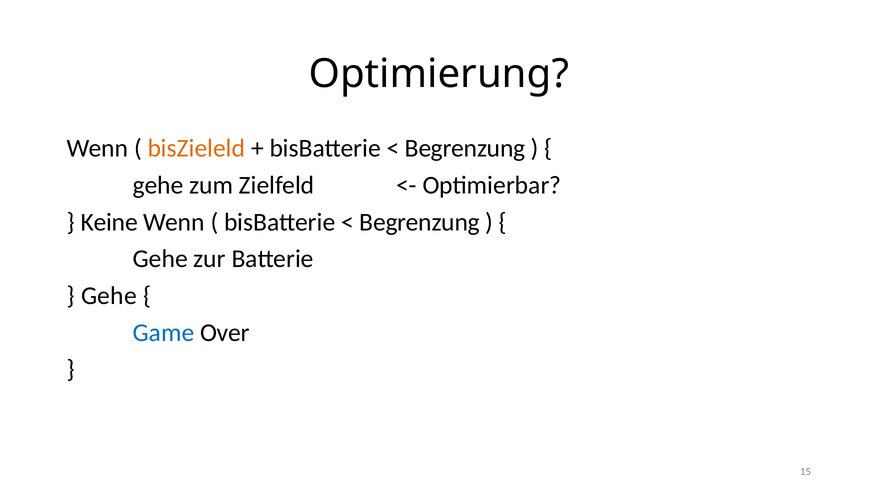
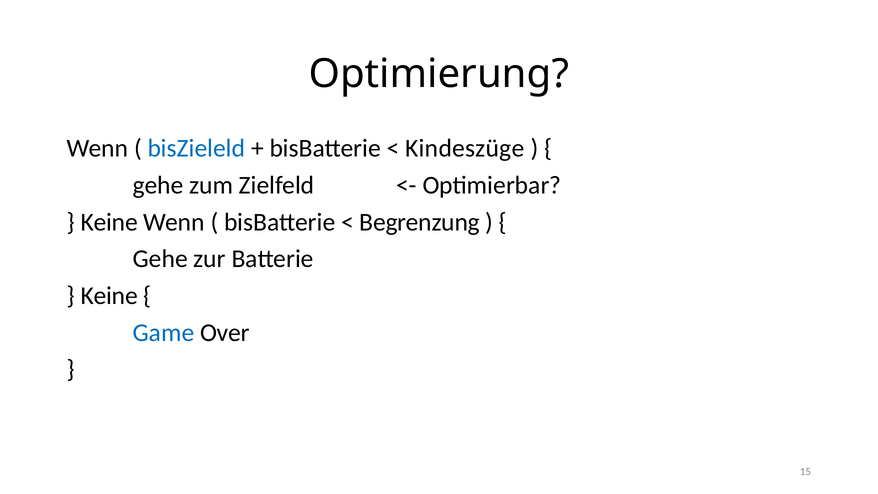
bisZieleld colour: orange -> blue
Begrenzung at (465, 148): Begrenzung -> Kindeszüge
Gehe at (109, 296): Gehe -> Keine
